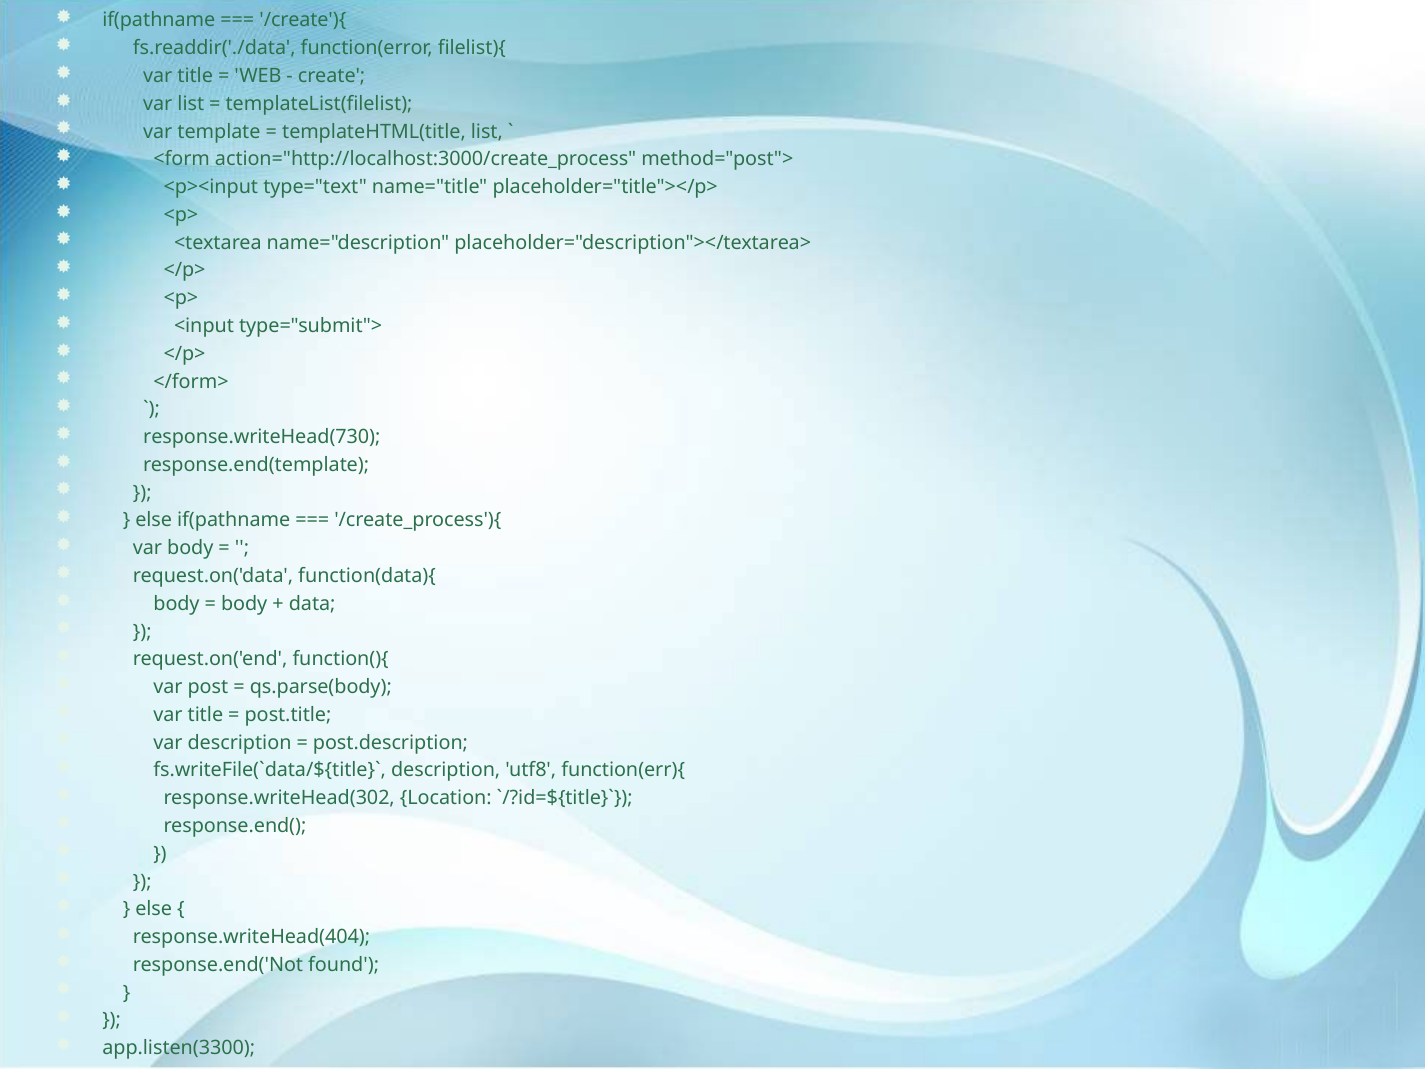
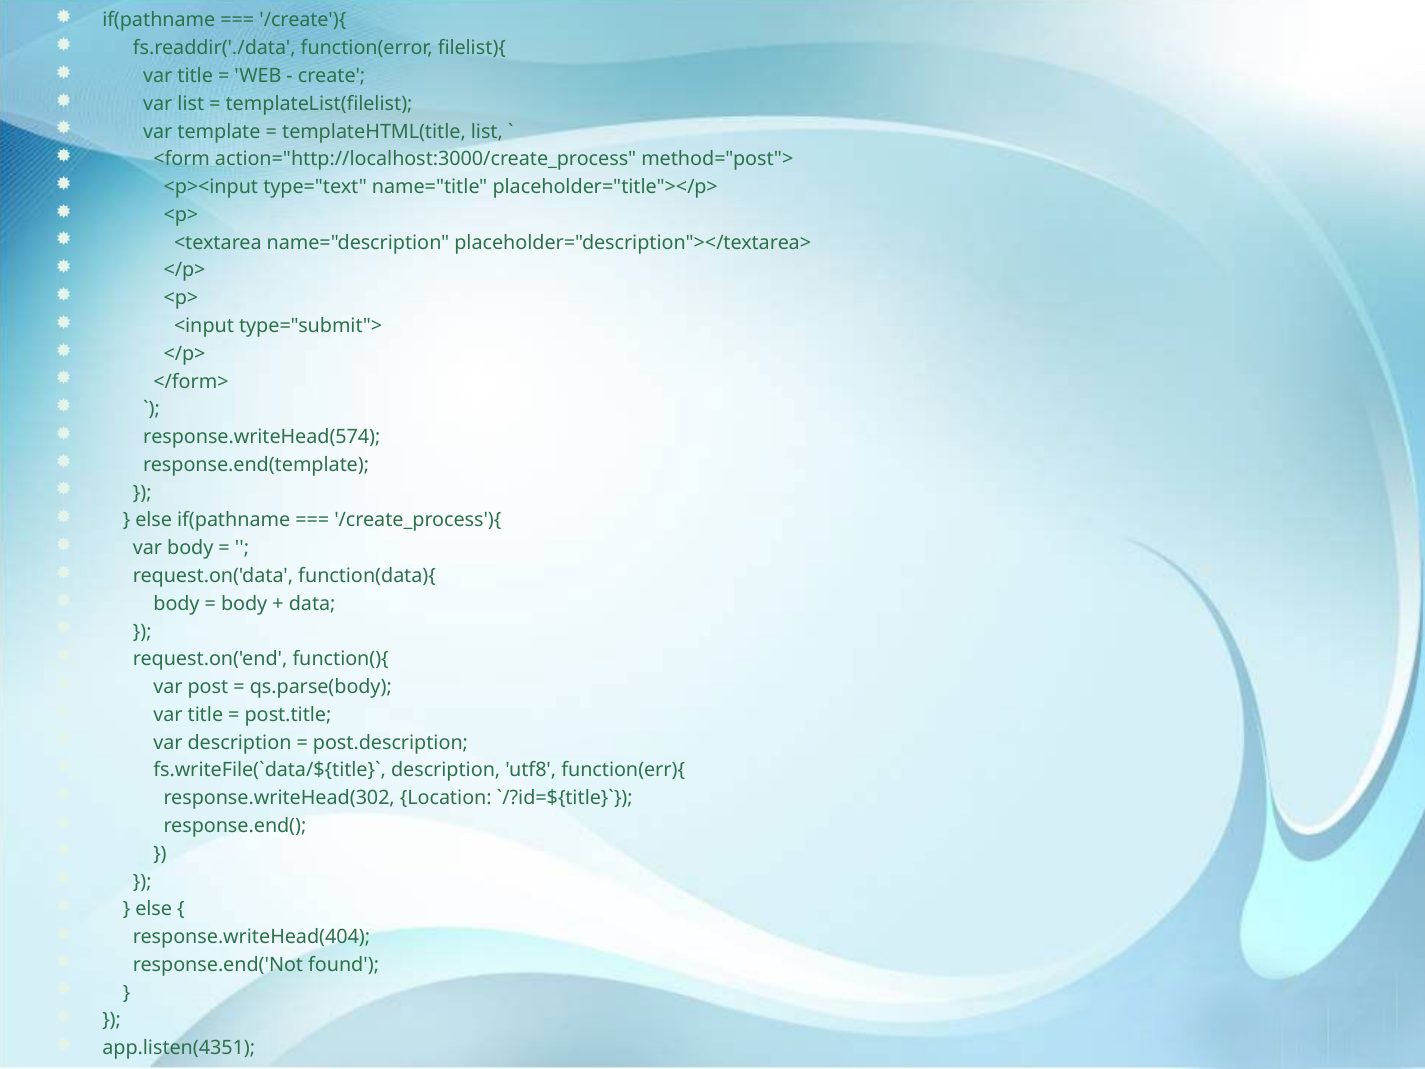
response.writeHead(730: response.writeHead(730 -> response.writeHead(574
app.listen(3300: app.listen(3300 -> app.listen(4351
